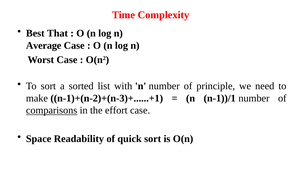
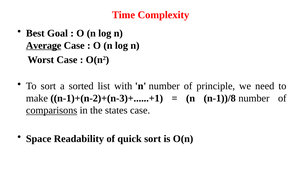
That: That -> Goal
Average underline: none -> present
n-1))/1: n-1))/1 -> n-1))/8
effort: effort -> states
